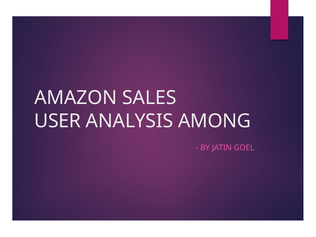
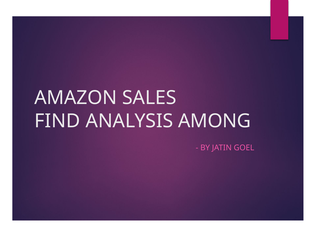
USER: USER -> FIND
